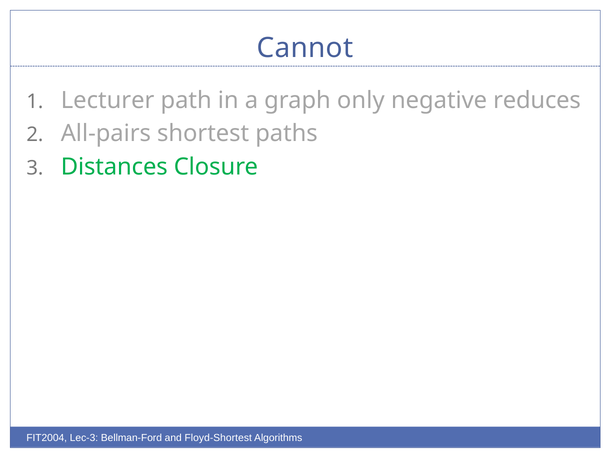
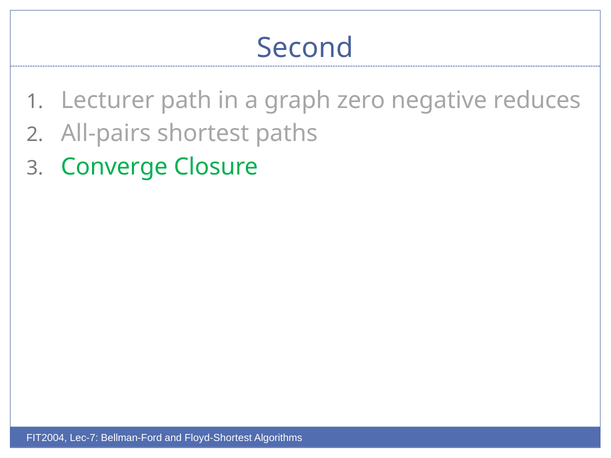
Cannot: Cannot -> Second
only: only -> zero
Distances: Distances -> Converge
Lec-3: Lec-3 -> Lec-7
